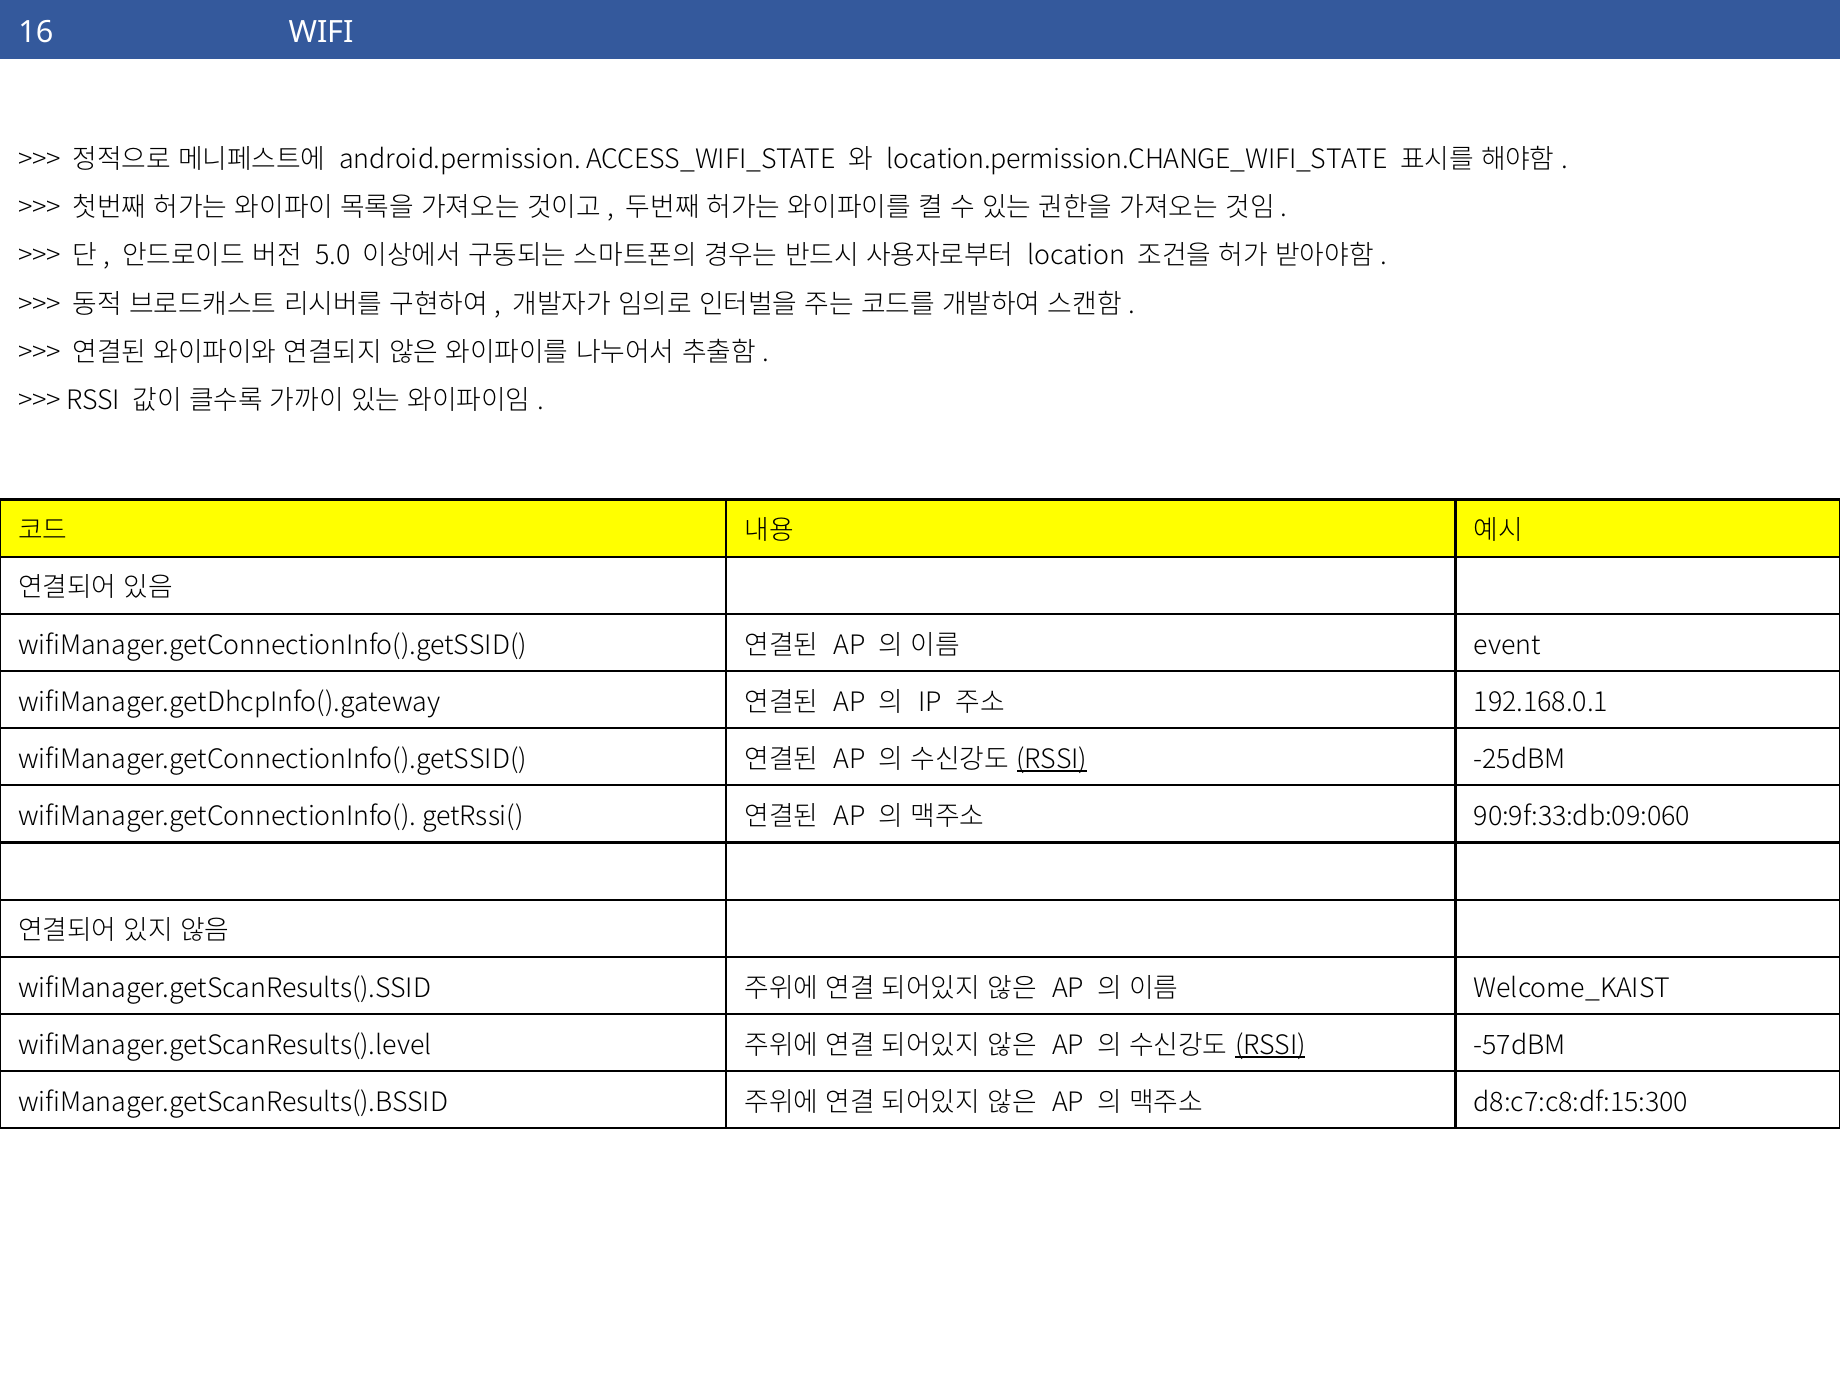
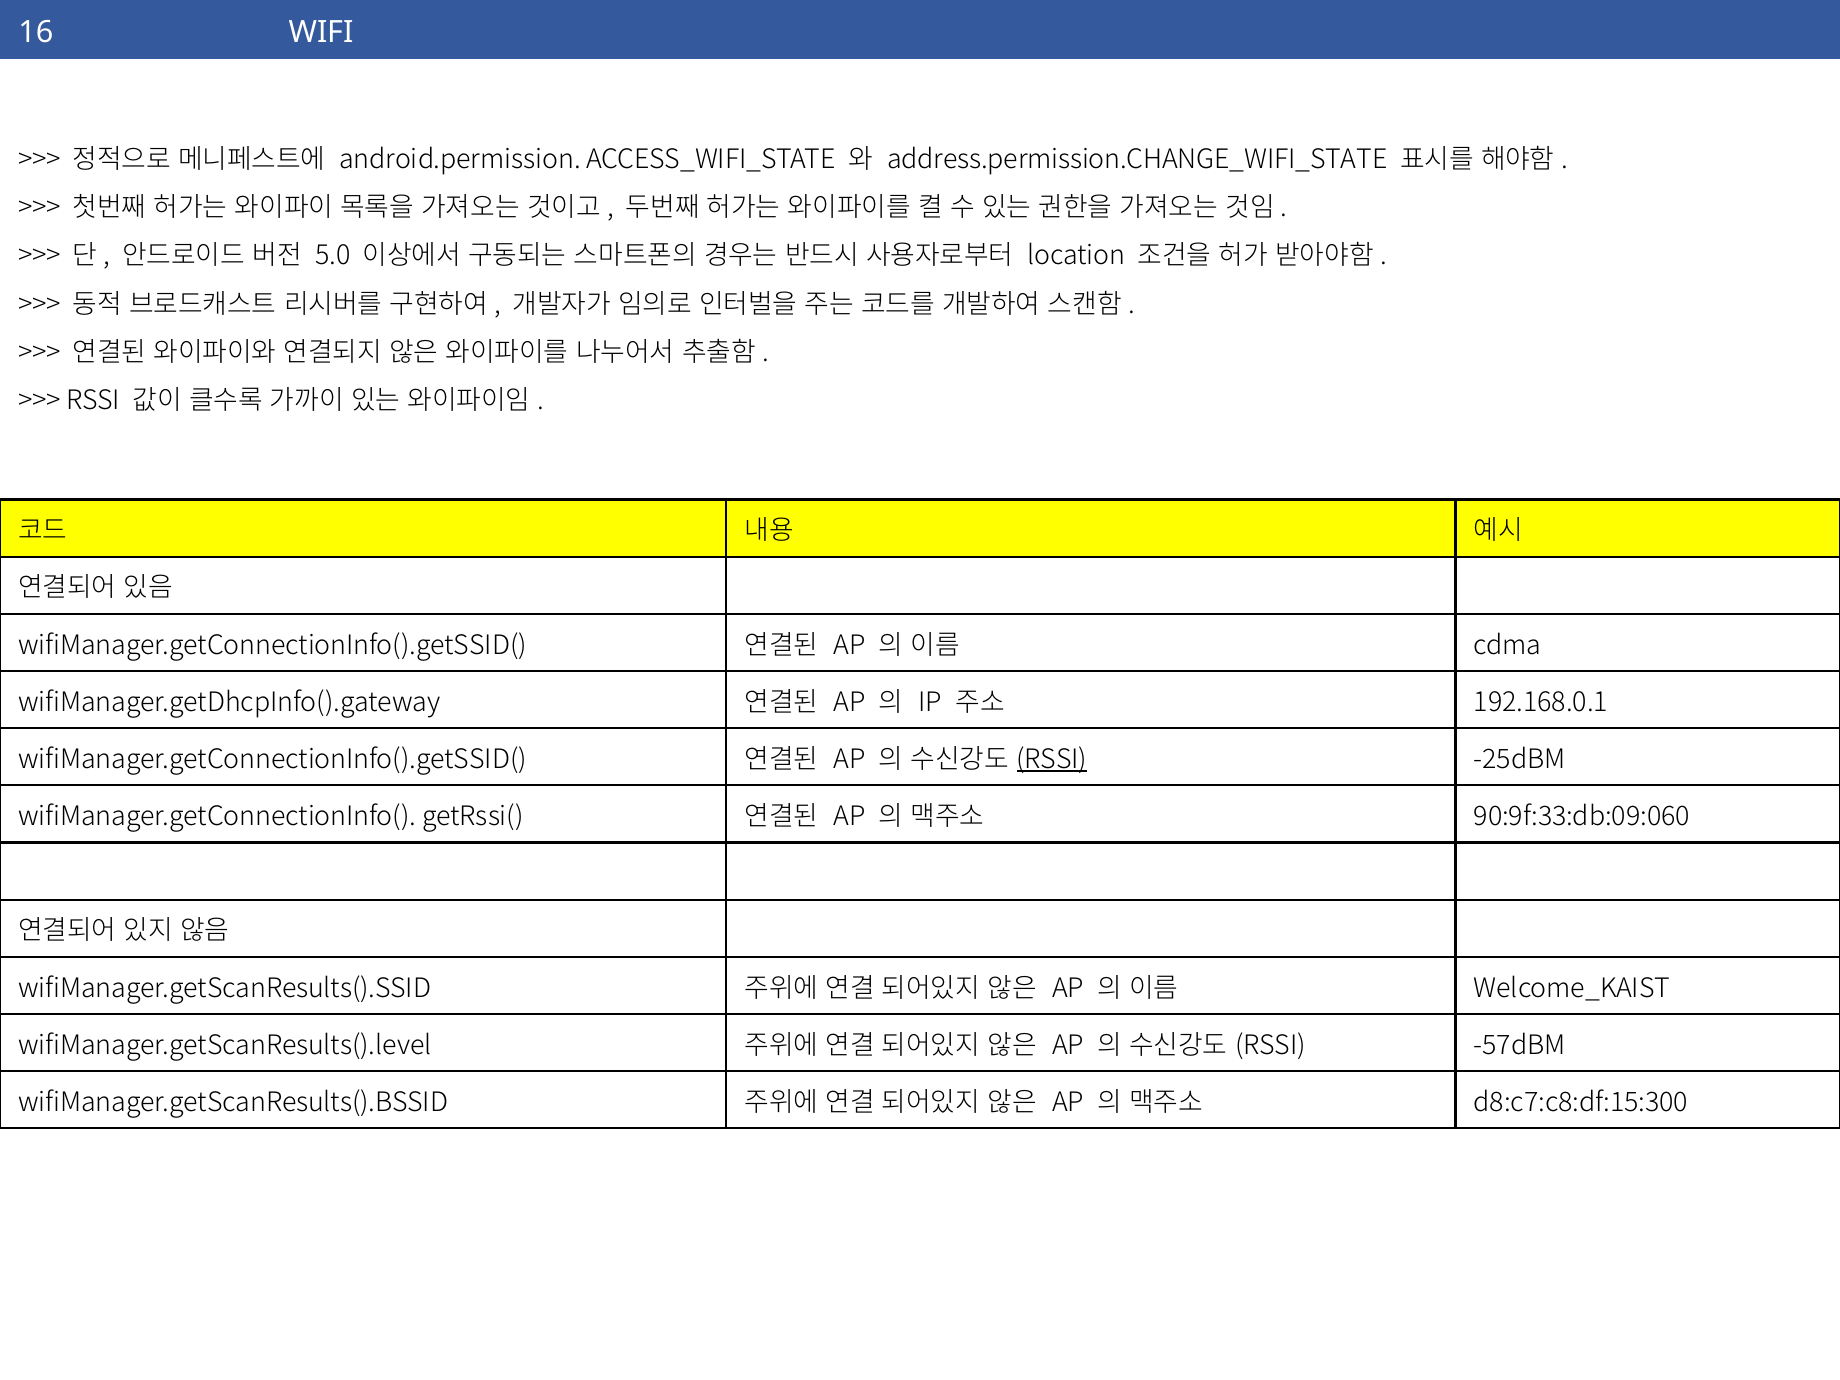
location.permission.CHANGE_WIFI_STATE: location.permission.CHANGE_WIFI_STATE -> address.permission.CHANGE_WIFI_STATE
event: event -> cdma
RSSI at (1270, 1045) underline: present -> none
